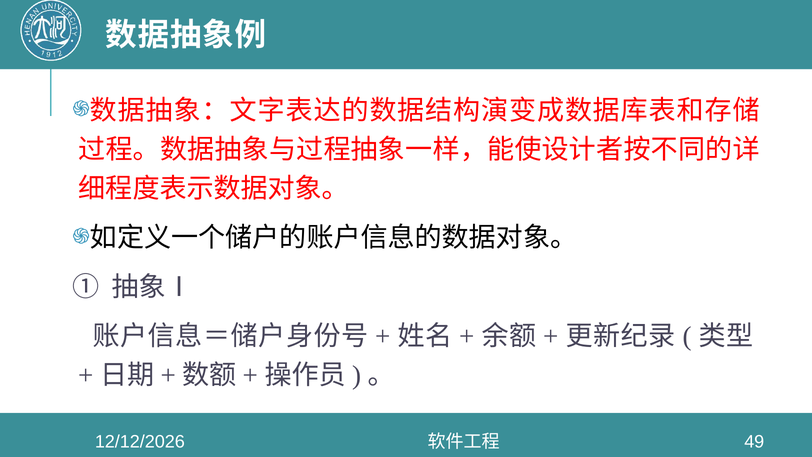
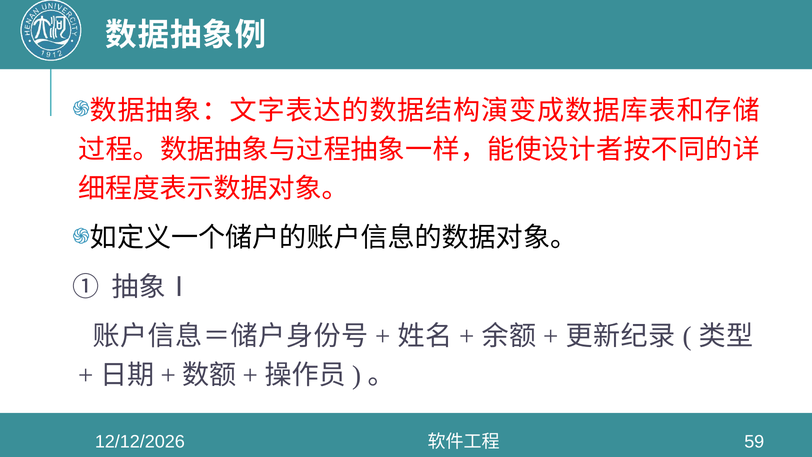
49: 49 -> 59
